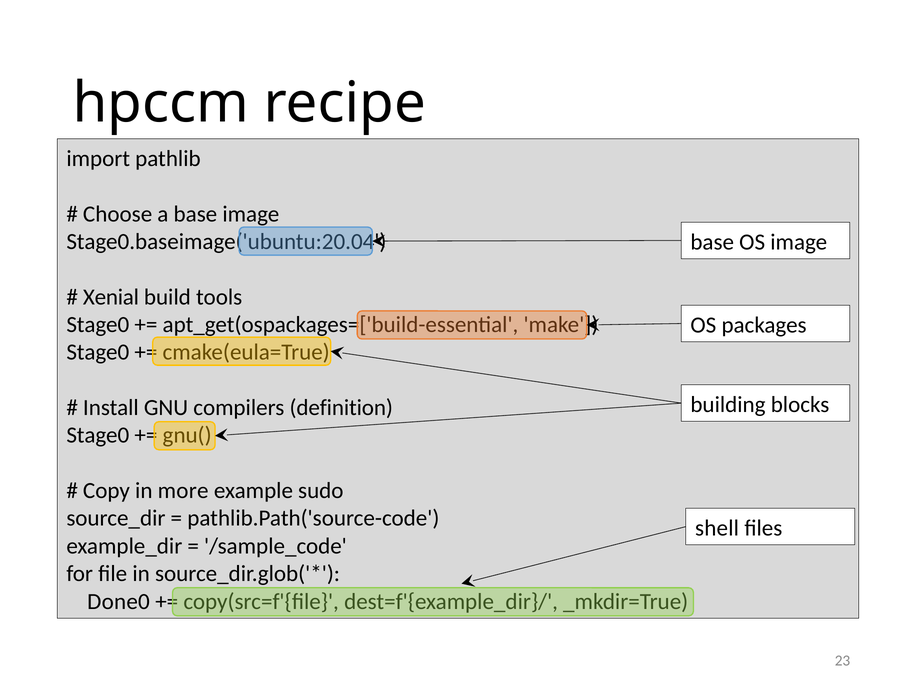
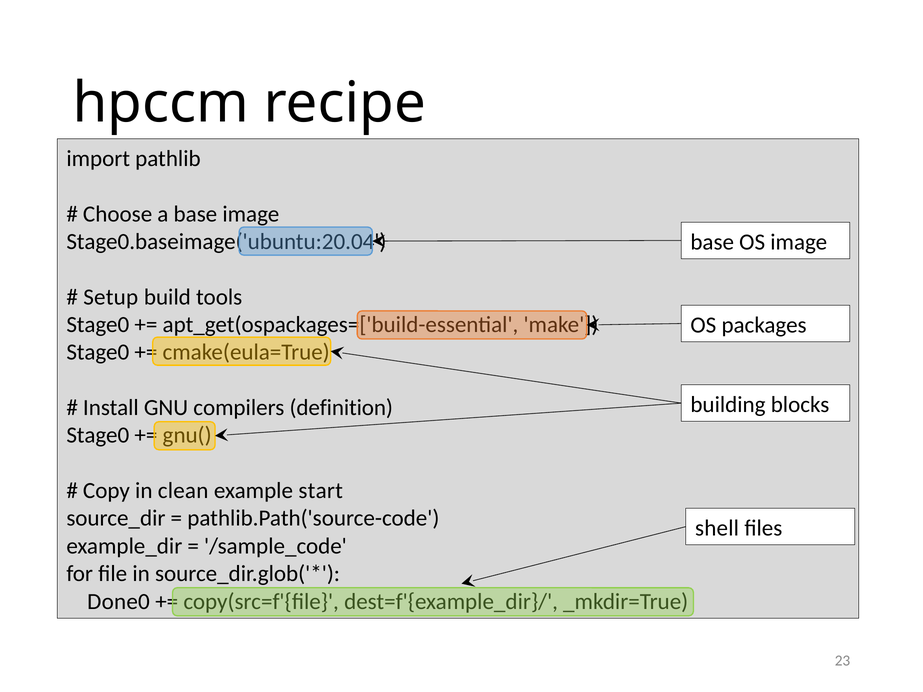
Xenial: Xenial -> Setup
more: more -> clean
sudo: sudo -> start
